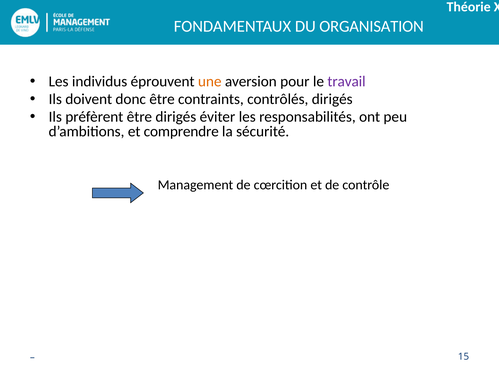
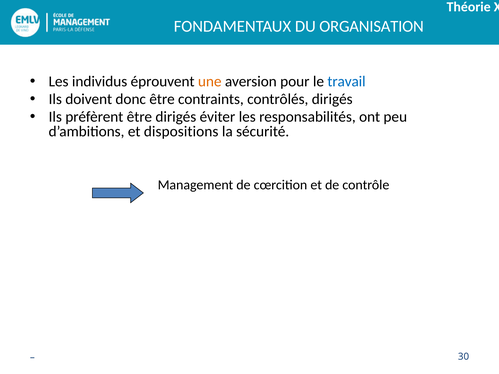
travail colour: purple -> blue
comprendre: comprendre -> dispositions
15: 15 -> 30
